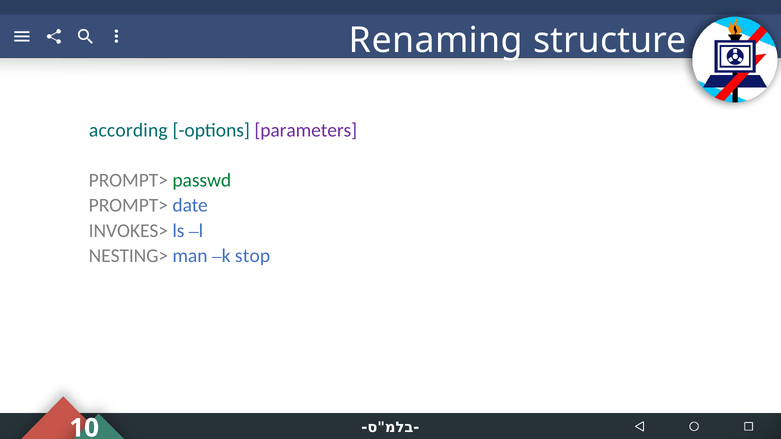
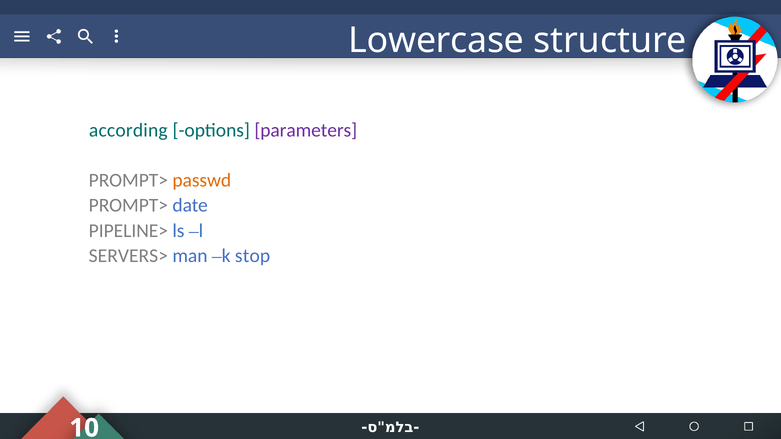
Renaming: Renaming -> Lowercase
passwd colour: green -> orange
INVOKES>: INVOKES> -> PIPELINE>
NESTING>: NESTING> -> SERVERS>
